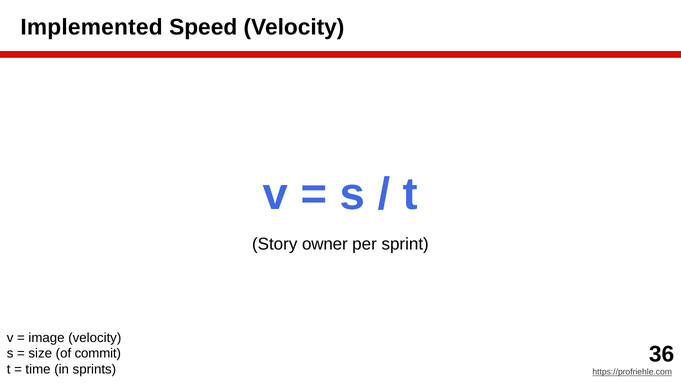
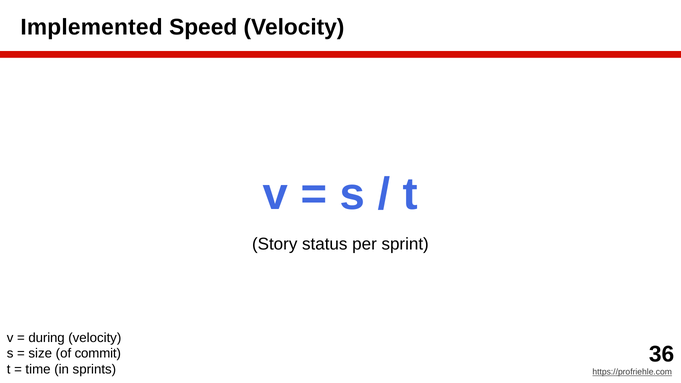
owner: owner -> status
image: image -> during
